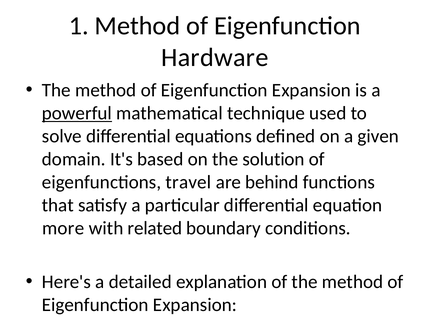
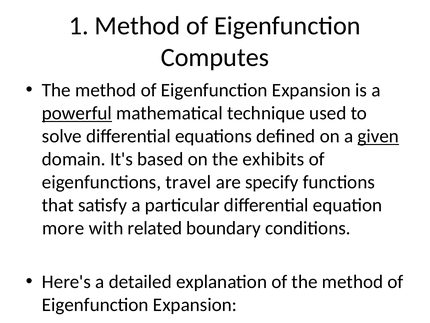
Hardware: Hardware -> Computes
given underline: none -> present
solution: solution -> exhibits
behind: behind -> specify
